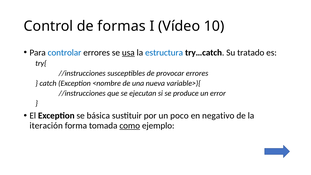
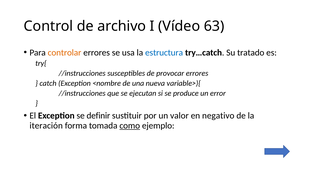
formas: formas -> archivo
10: 10 -> 63
controlar colour: blue -> orange
usa underline: present -> none
básica: básica -> definir
poco: poco -> valor
